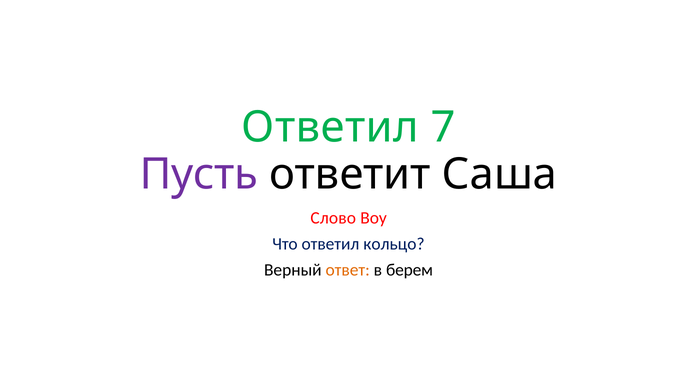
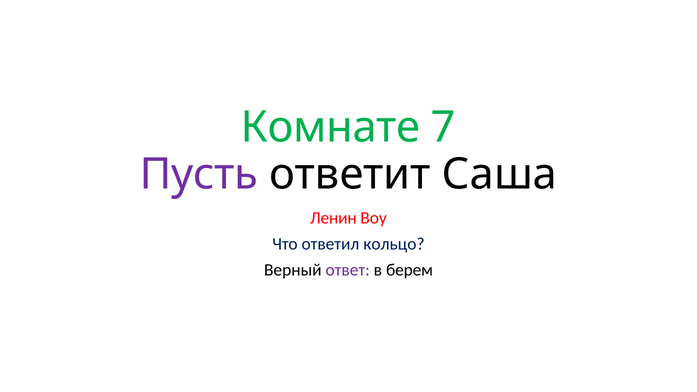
Ответил at (330, 127): Ответил -> Комнате
Слово: Слово -> Ленин
ответ colour: orange -> purple
